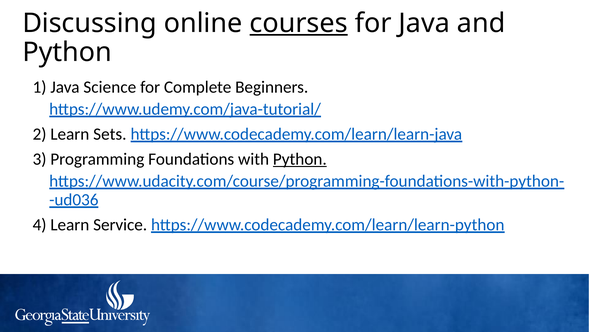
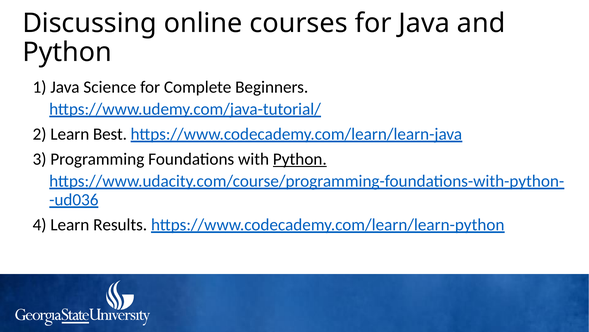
courses underline: present -> none
Sets: Sets -> Best
Service: Service -> Results
